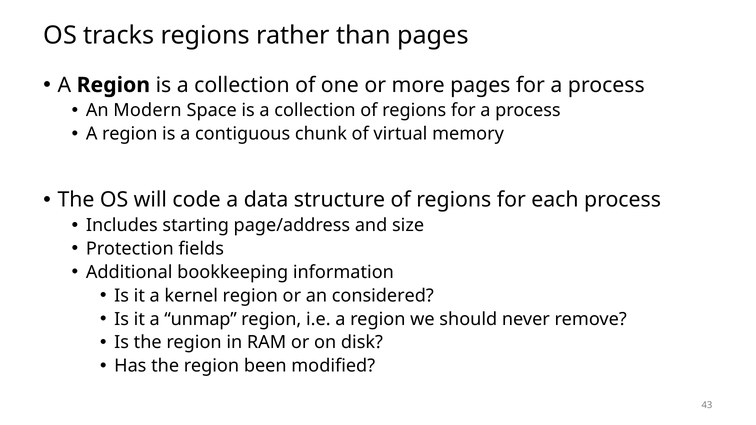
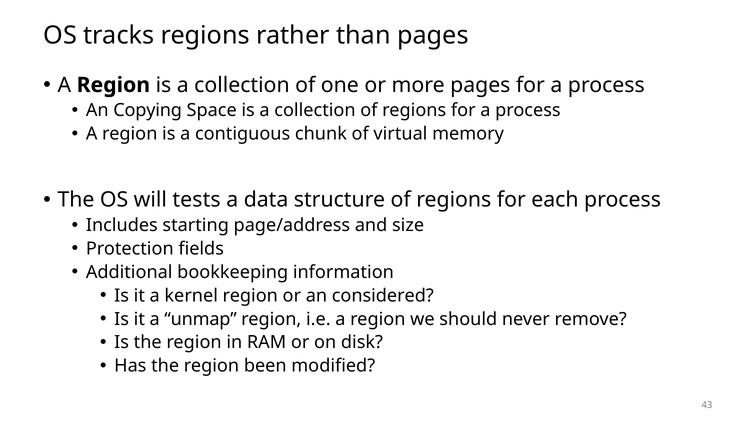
Modern: Modern -> Copying
code: code -> tests
